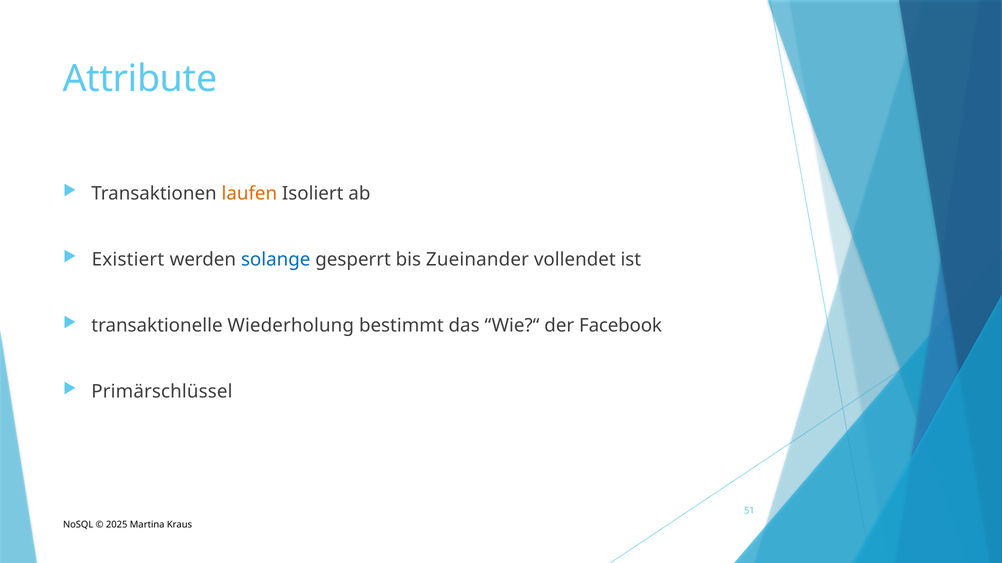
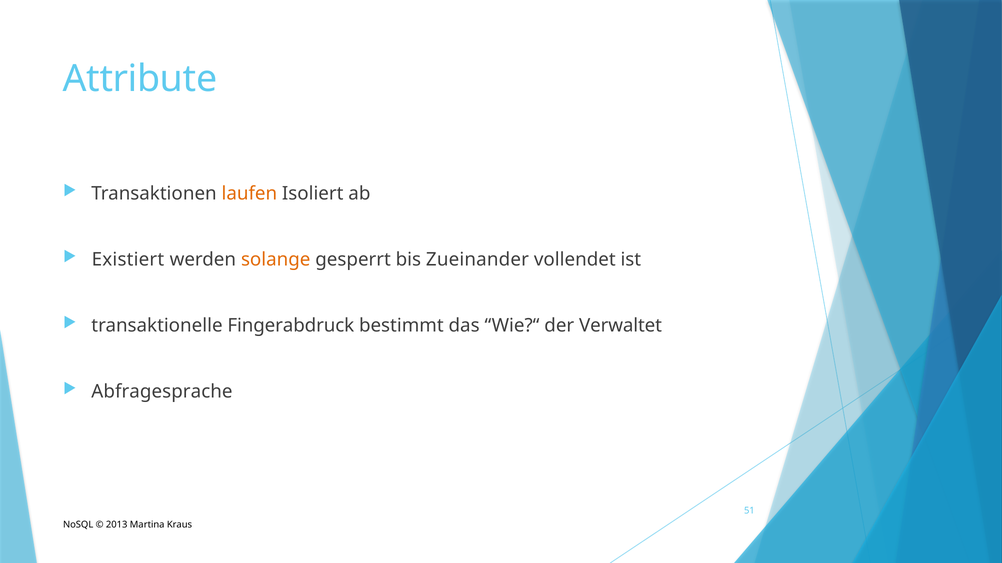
solange colour: blue -> orange
Wiederholung: Wiederholung -> Fingerabdruck
Facebook: Facebook -> Verwaltet
Primärschlüssel: Primärschlüssel -> Abfragesprache
2025: 2025 -> 2013
